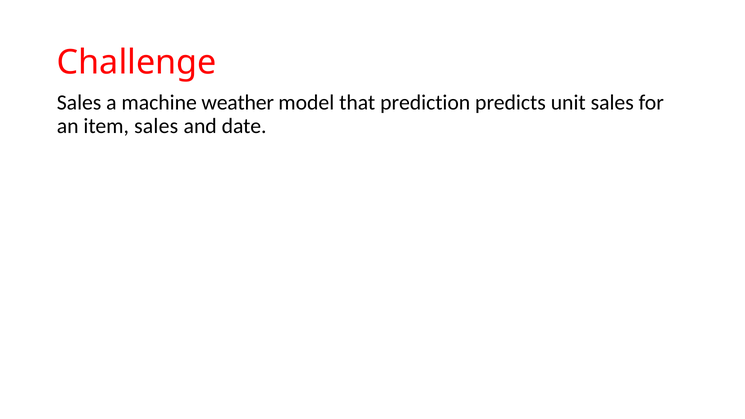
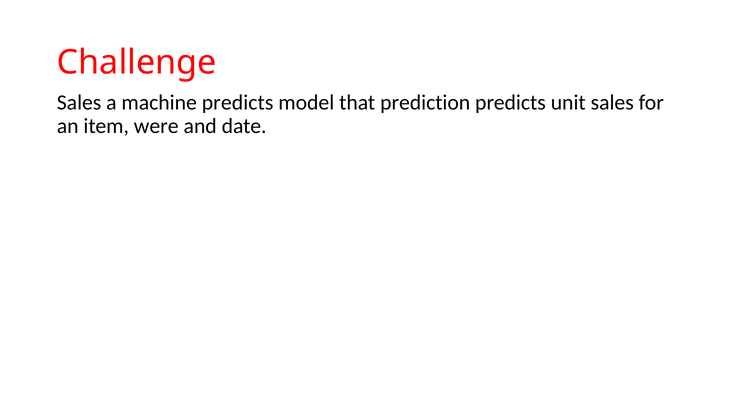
machine weather: weather -> predicts
item sales: sales -> were
